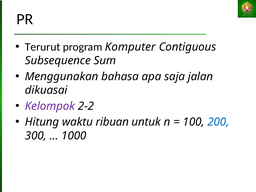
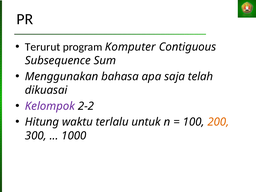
jalan: jalan -> telah
ribuan: ribuan -> terlalu
200 colour: blue -> orange
